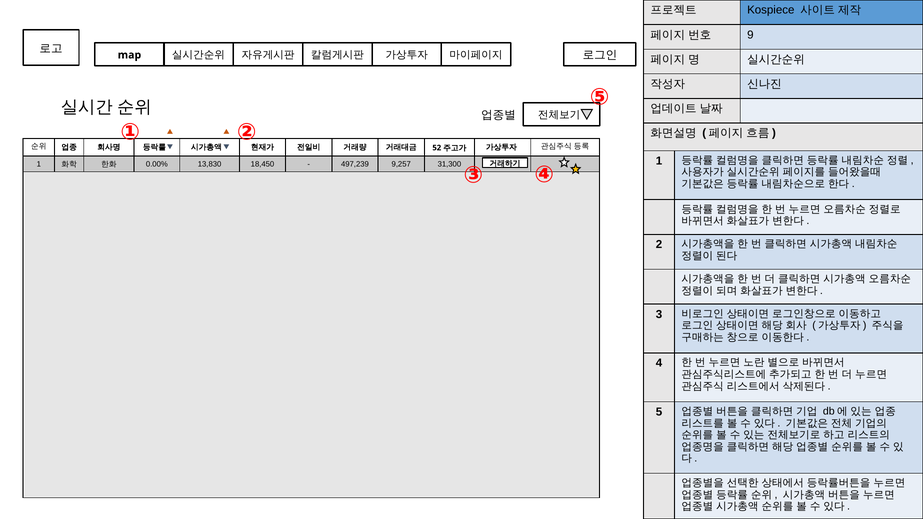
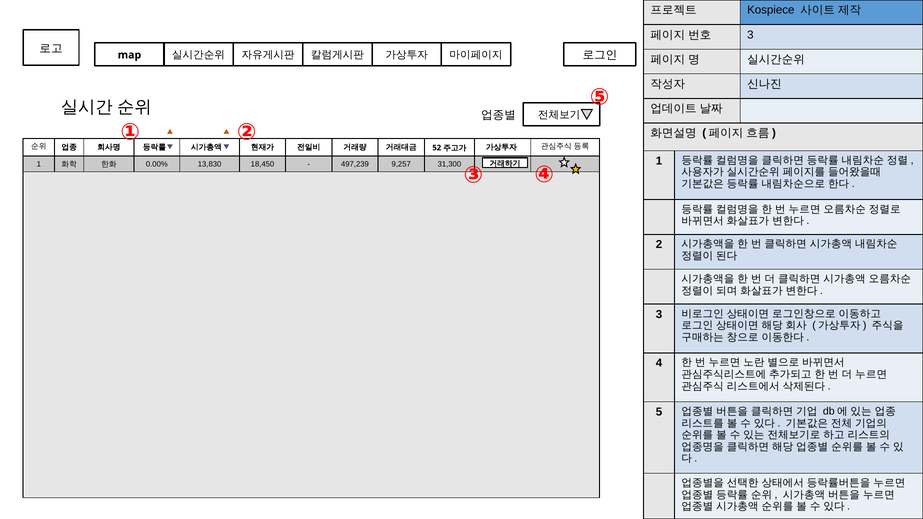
9 at (750, 35): 9 -> 3
